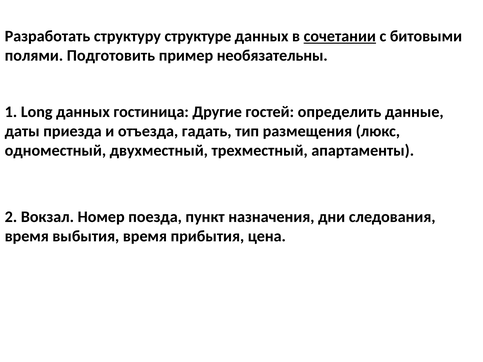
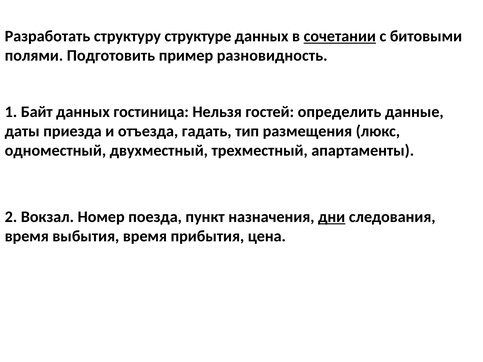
необязательны: необязательны -> разновидность
Long: Long -> Байт
Другие: Другие -> Нельзя
дни underline: none -> present
